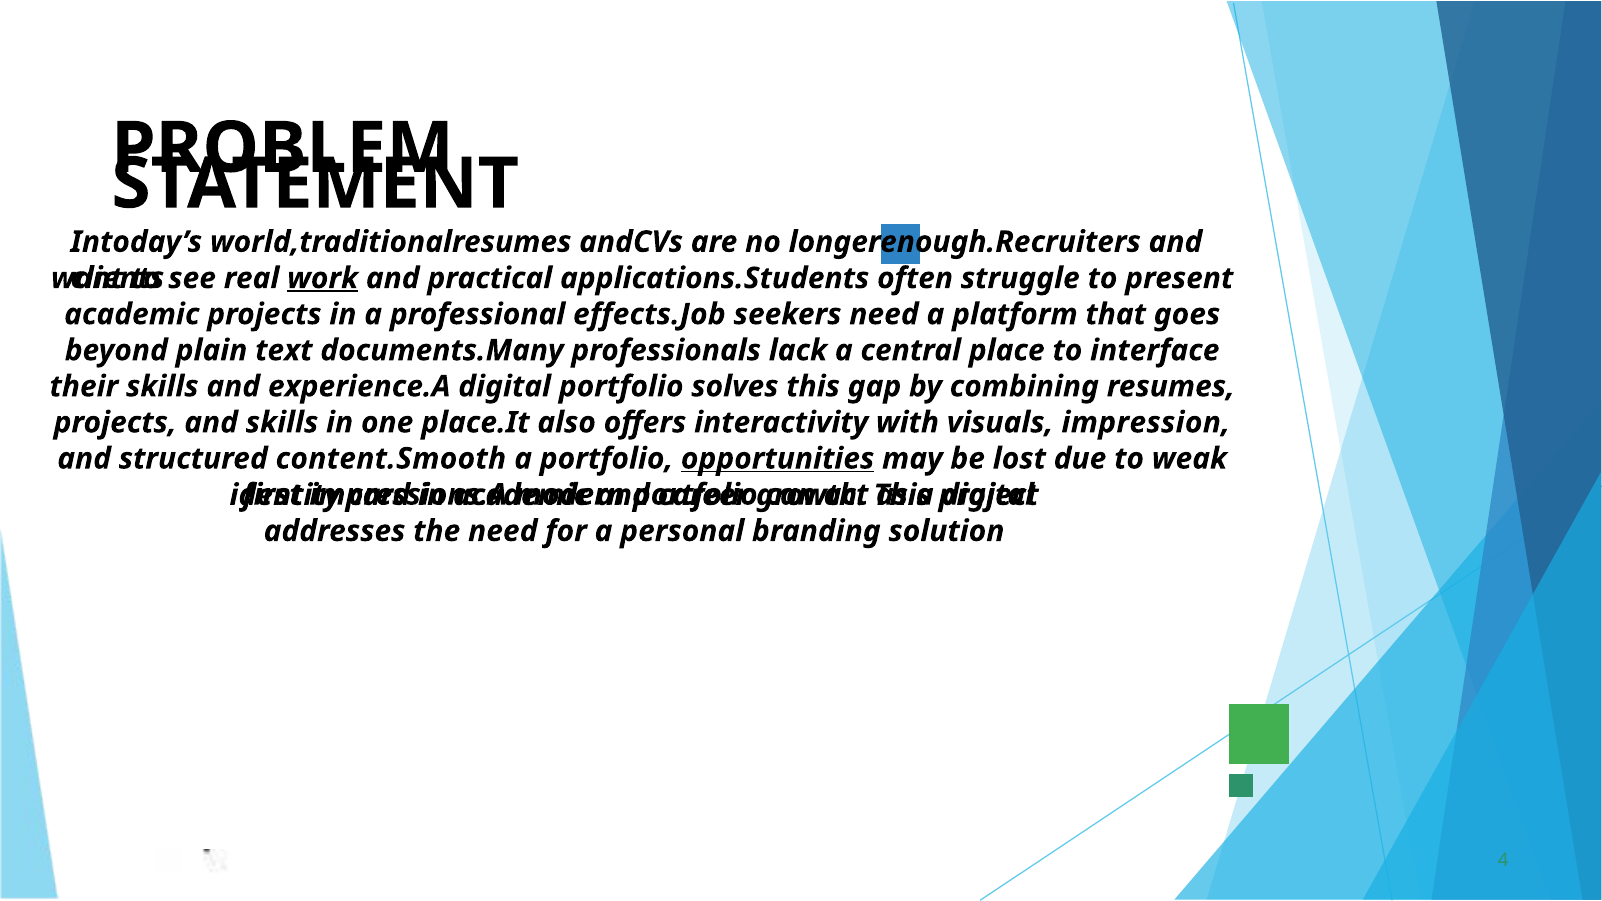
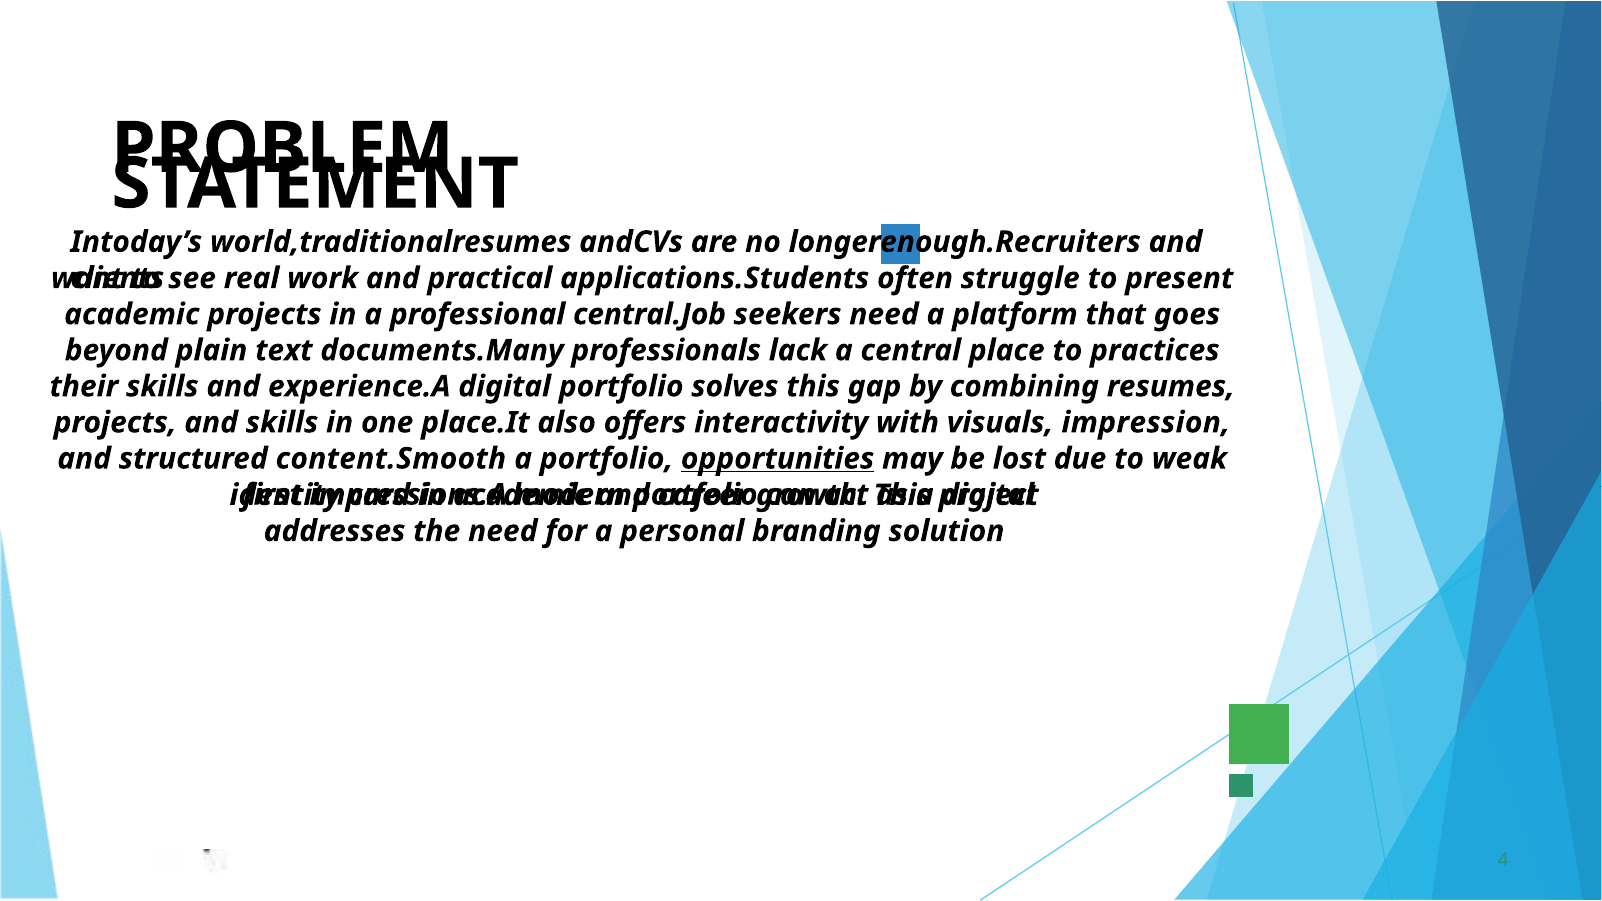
work underline: present -> none
effects.Job: effects.Job -> central.Job
interface: interface -> practices
